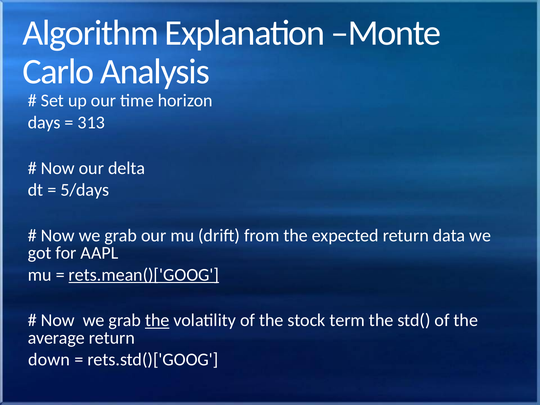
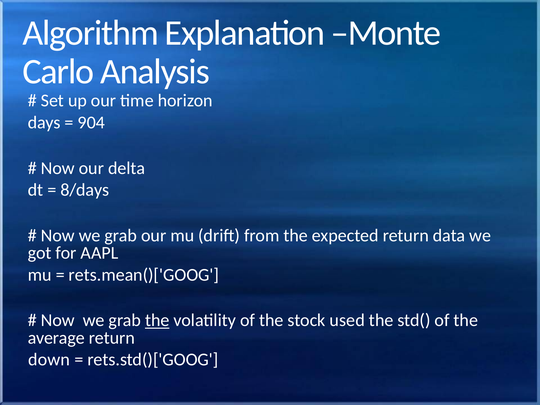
313: 313 -> 904
5/days: 5/days -> 8/days
rets.mean()['GOOG underline: present -> none
term: term -> used
